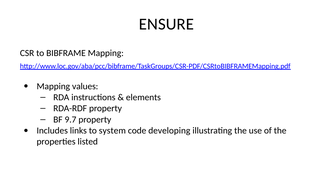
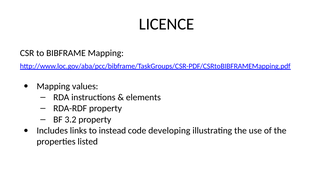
ENSURE: ENSURE -> LICENCE
9.7: 9.7 -> 3.2
system: system -> instead
